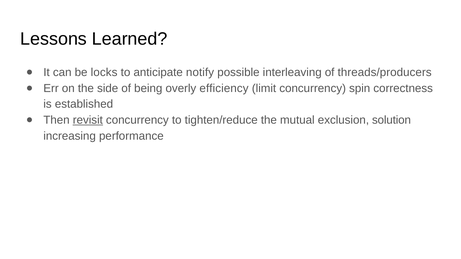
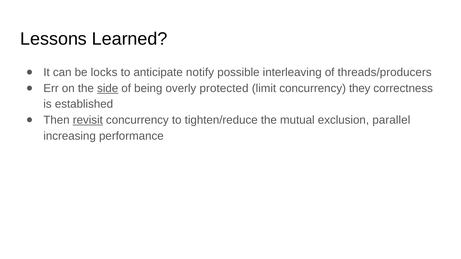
side underline: none -> present
efficiency: efficiency -> protected
spin: spin -> they
solution: solution -> parallel
